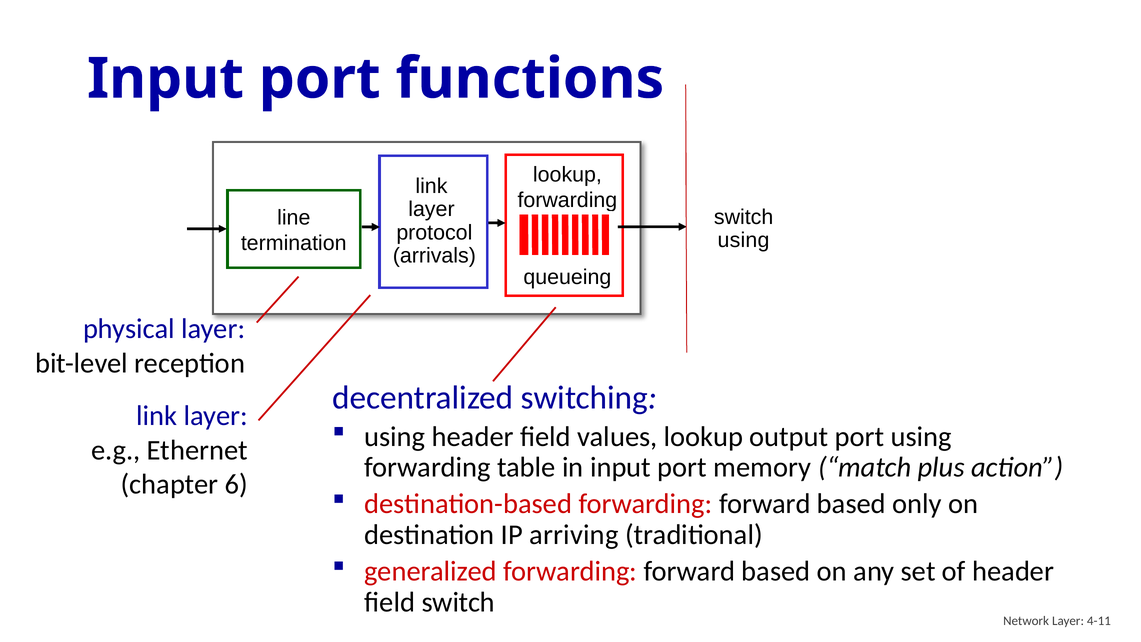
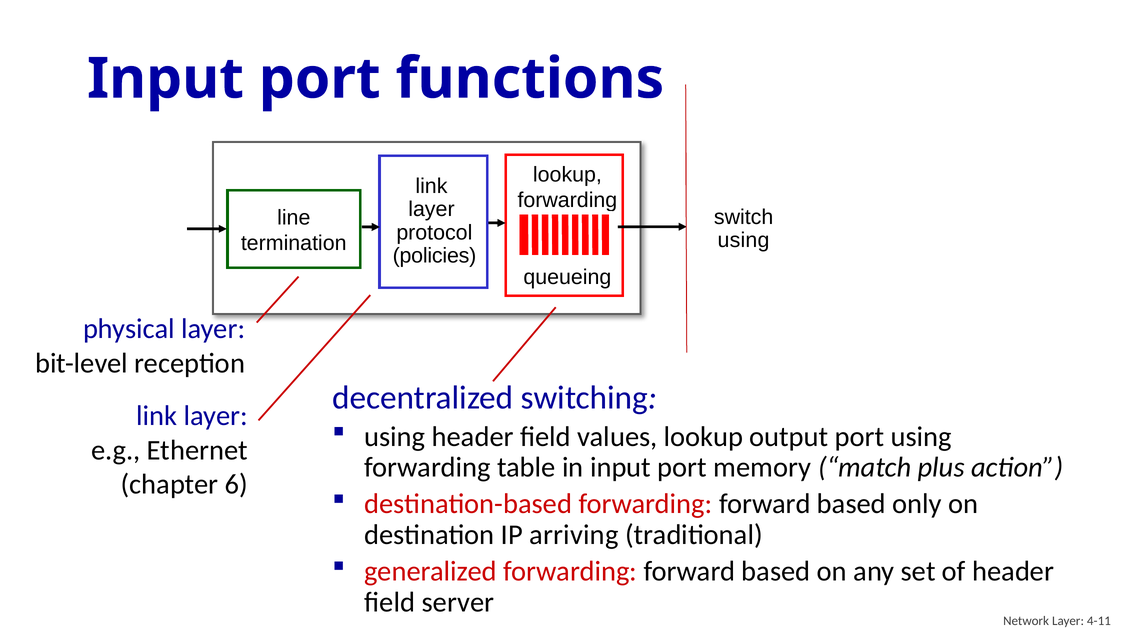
arrivals: arrivals -> policies
field switch: switch -> server
